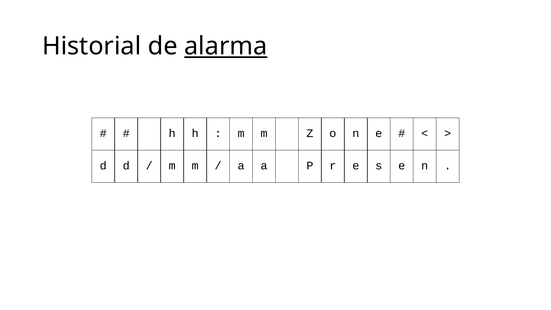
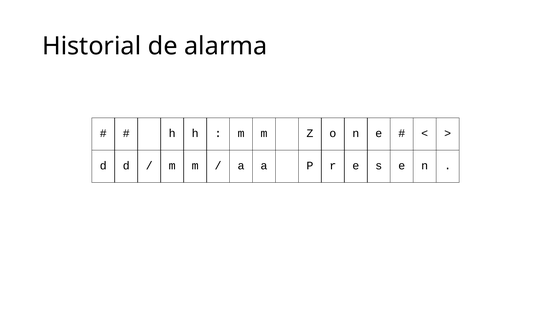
alarma underline: present -> none
